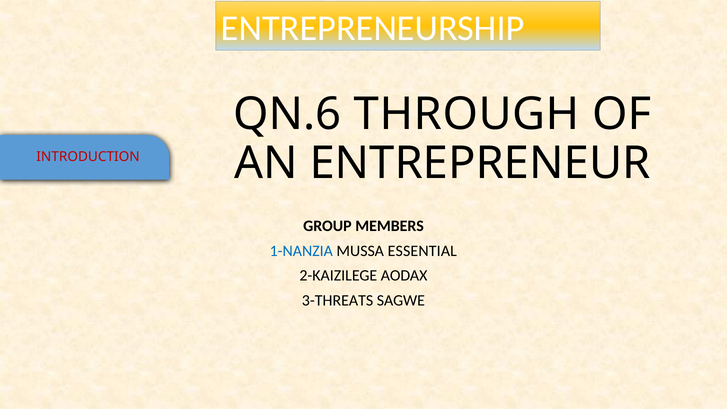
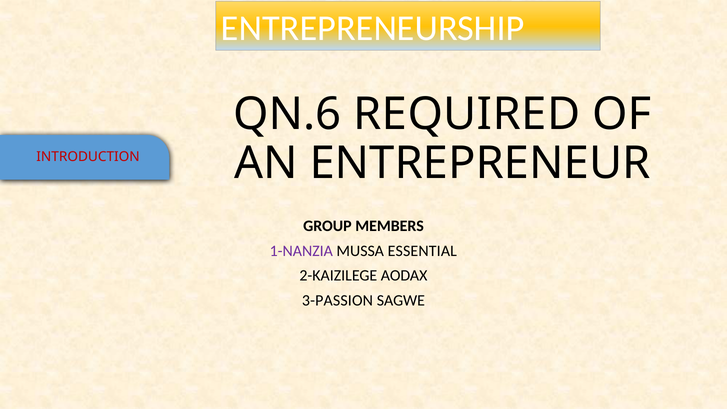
THROUGH: THROUGH -> REQUIRED
1-NANZIA colour: blue -> purple
3-THREATS: 3-THREATS -> 3-PASSION
